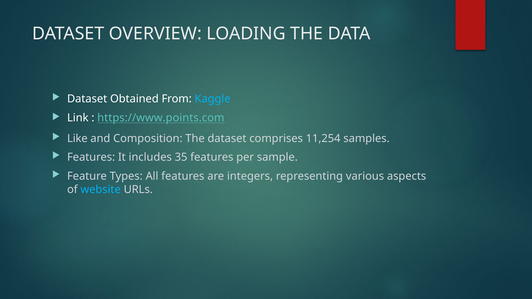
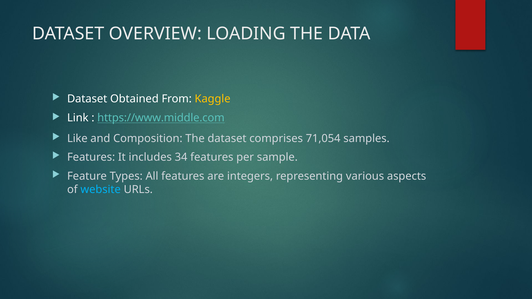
Kaggle colour: light blue -> yellow
https://www.points.com: https://www.points.com -> https://www.middle.com
11,254: 11,254 -> 71,054
35: 35 -> 34
